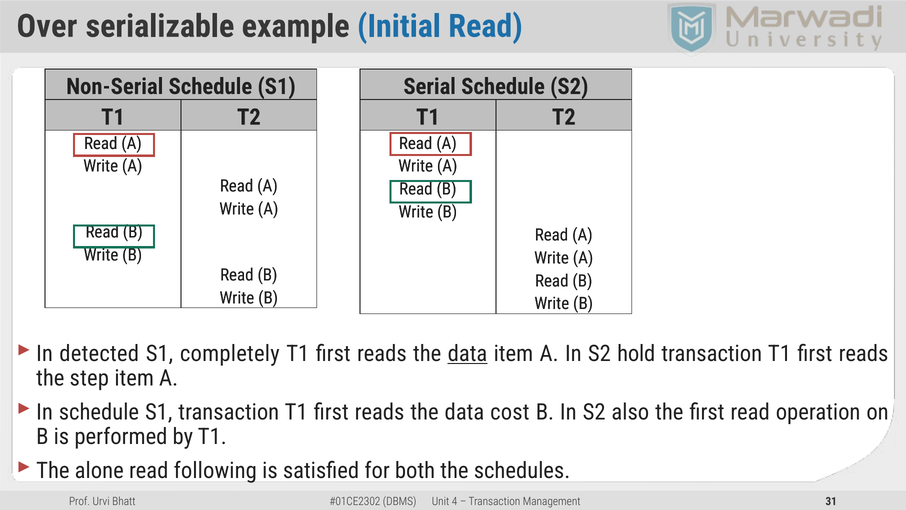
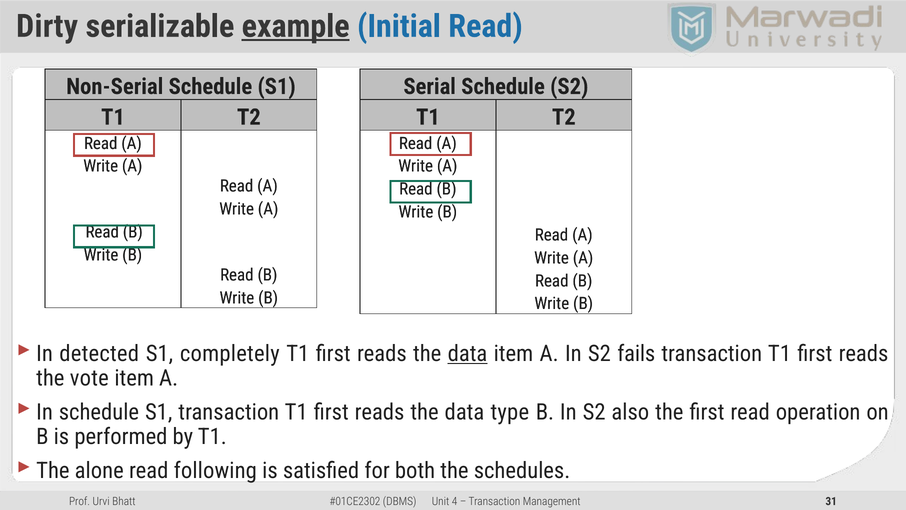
Over: Over -> Dirty
example underline: none -> present
hold: hold -> fails
step: step -> vote
cost: cost -> type
